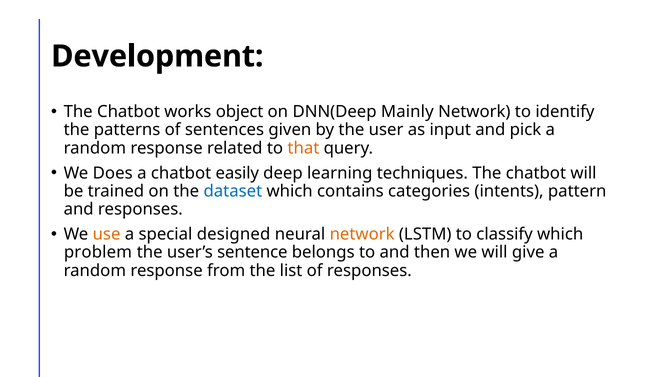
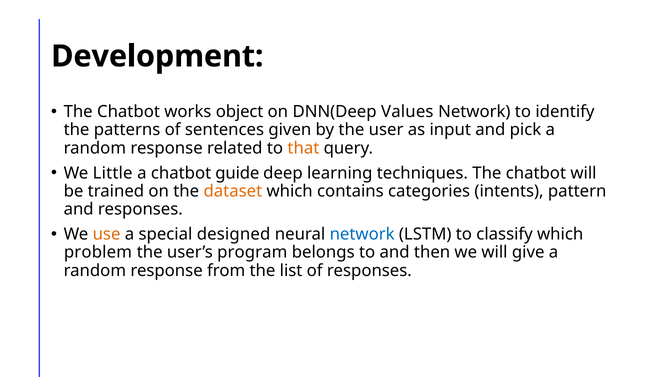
Mainly: Mainly -> Values
Does: Does -> Little
easily: easily -> guide
dataset colour: blue -> orange
network at (362, 234) colour: orange -> blue
sentence: sentence -> program
